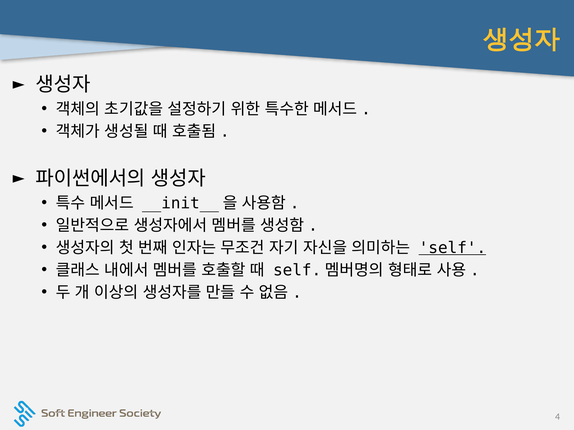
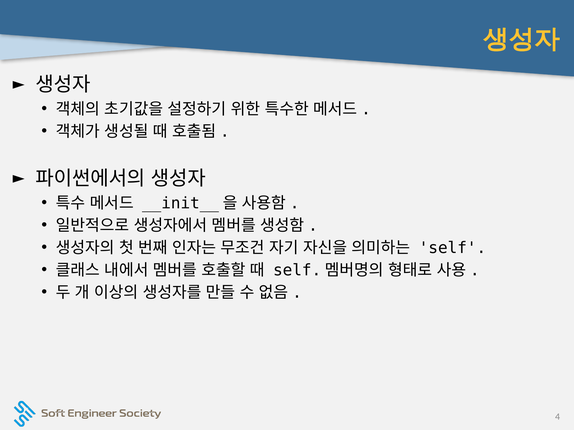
self underline: present -> none
